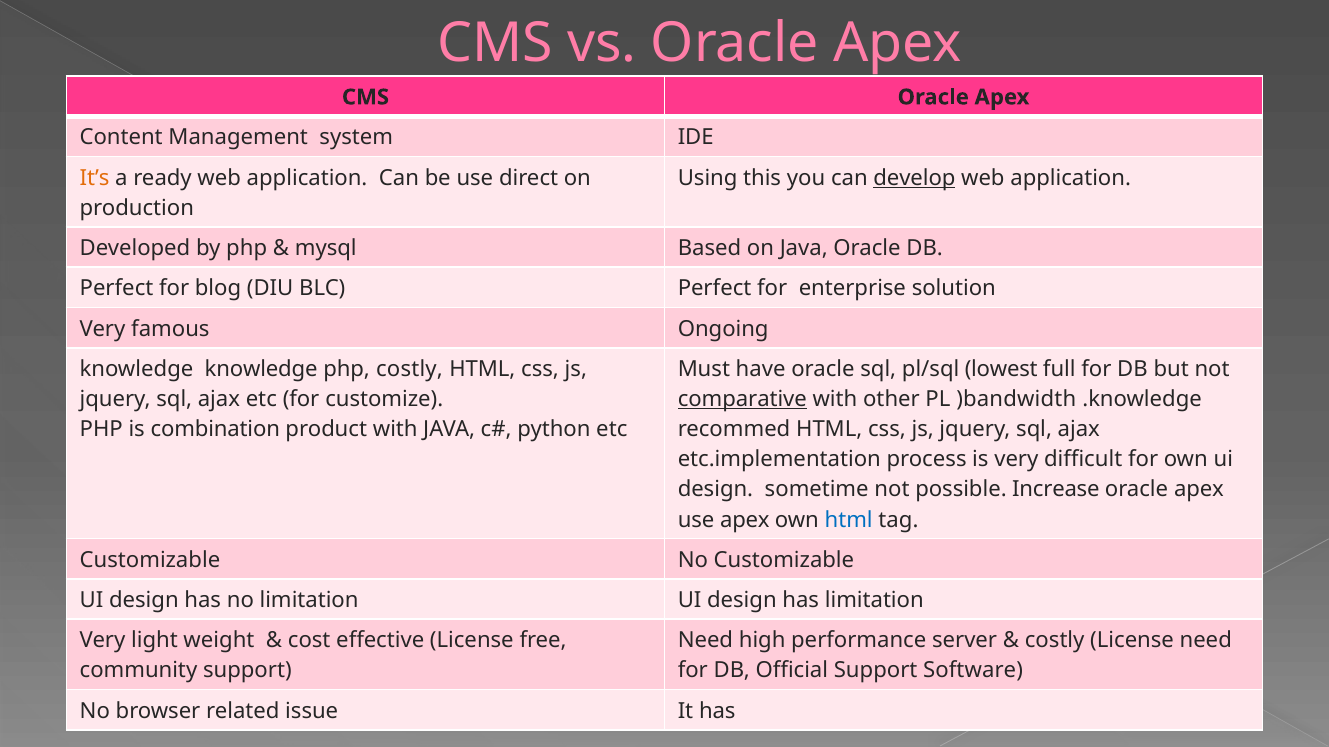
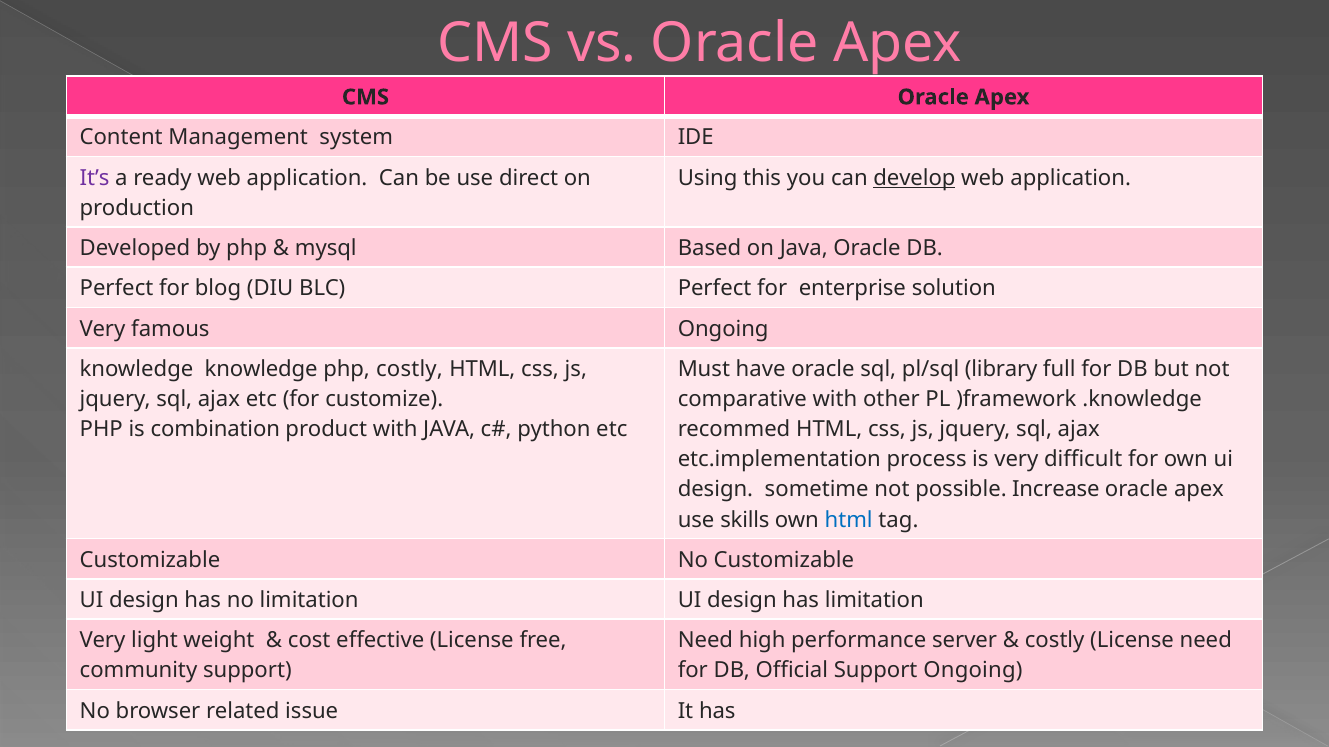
It’s colour: orange -> purple
lowest: lowest -> library
comparative underline: present -> none
)bandwidth: )bandwidth -> )framework
use apex: apex -> skills
Support Software: Software -> Ongoing
